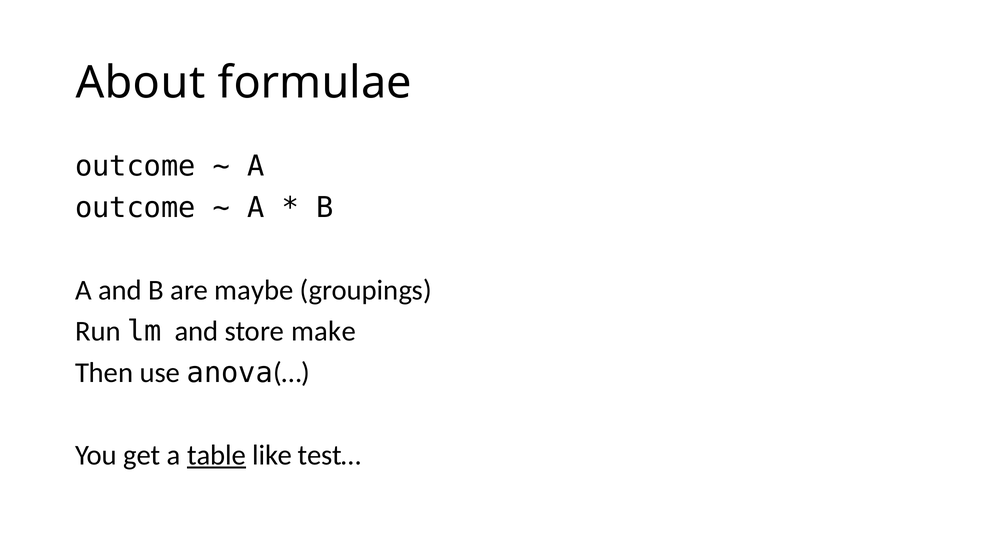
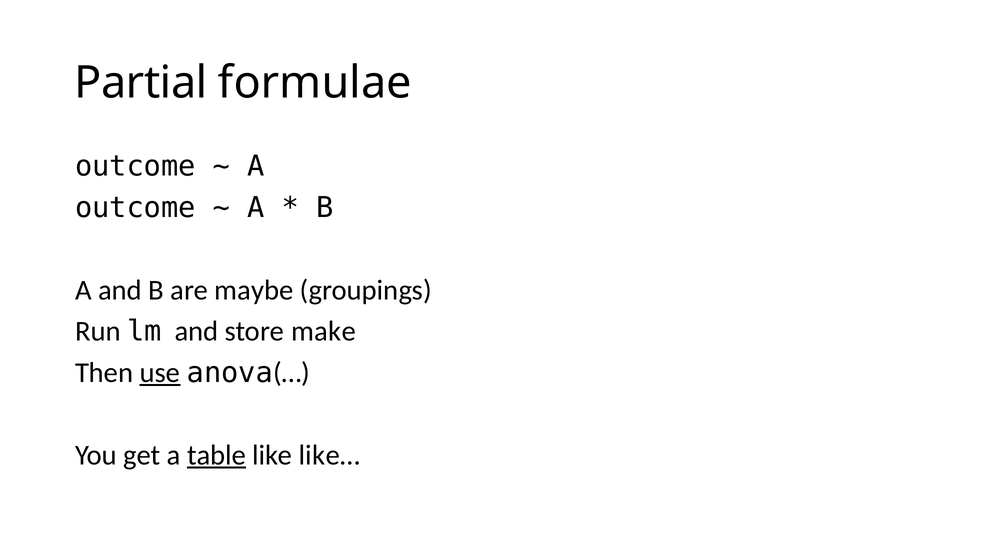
About: About -> Partial
use underline: none -> present
test…: test… -> like…
